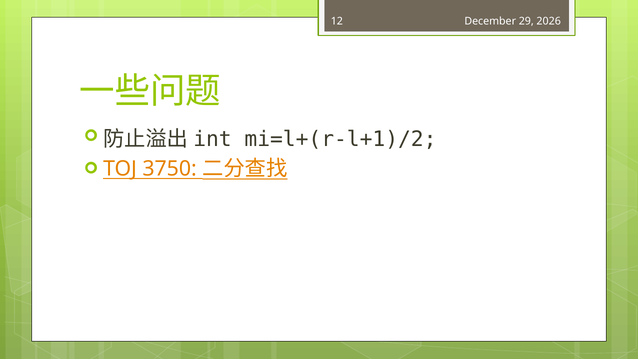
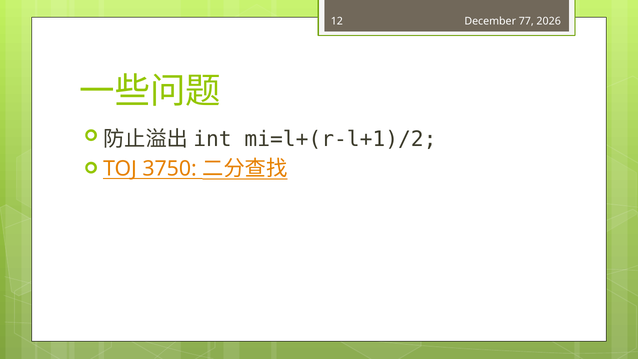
29: 29 -> 77
